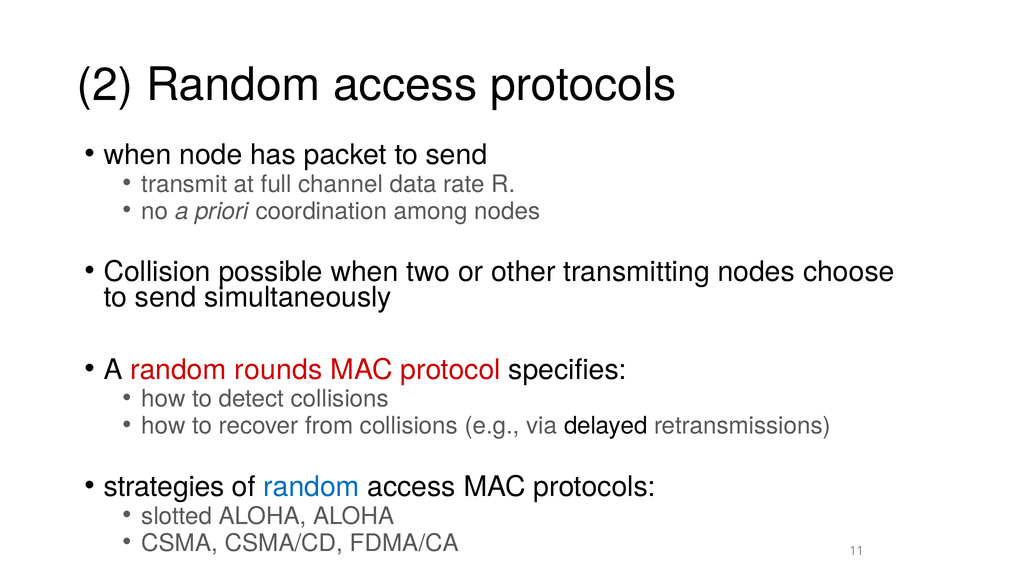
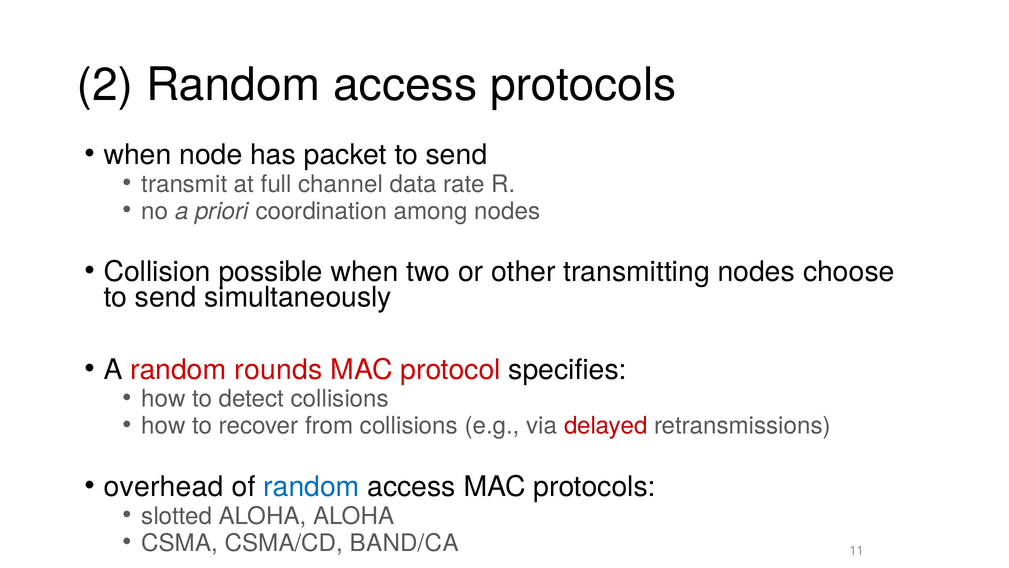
delayed colour: black -> red
strategies: strategies -> overhead
FDMA/CA: FDMA/CA -> BAND/CA
